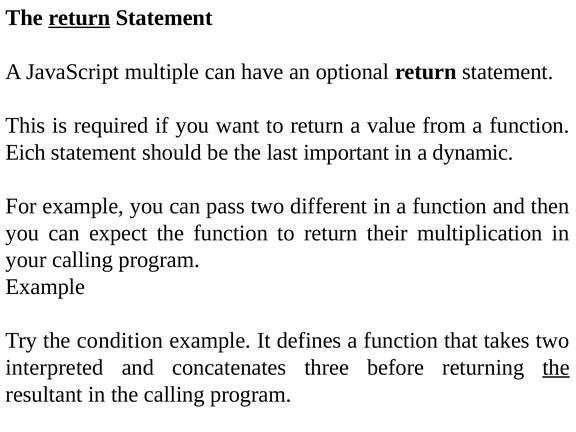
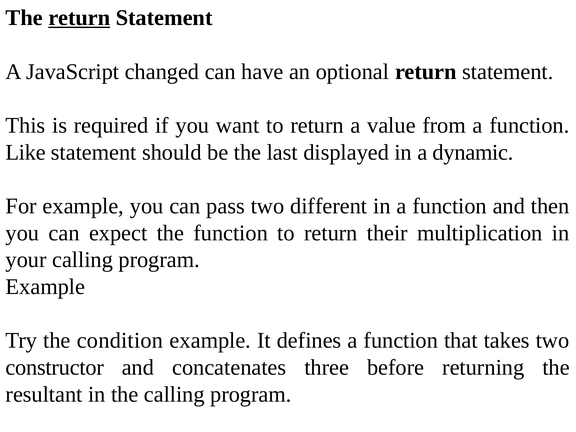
multiple: multiple -> changed
Eich: Eich -> Like
important: important -> displayed
interpreted: interpreted -> constructor
the at (556, 367) underline: present -> none
